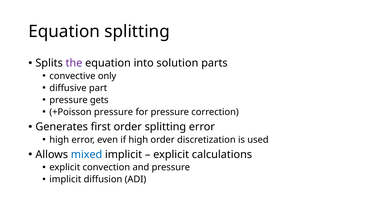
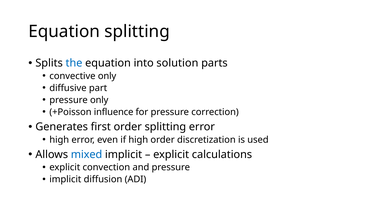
the colour: purple -> blue
pressure gets: gets -> only
+Poisson pressure: pressure -> influence
